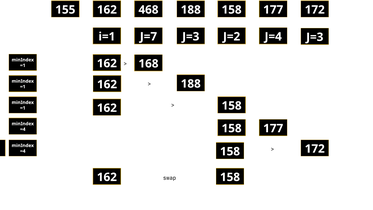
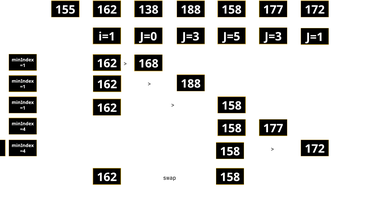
468: 468 -> 138
J=7: J=7 -> J=0
J=2: J=2 -> J=5
J=4 at (273, 37): J=4 -> J=3
J=3 at (315, 37): J=3 -> J=1
